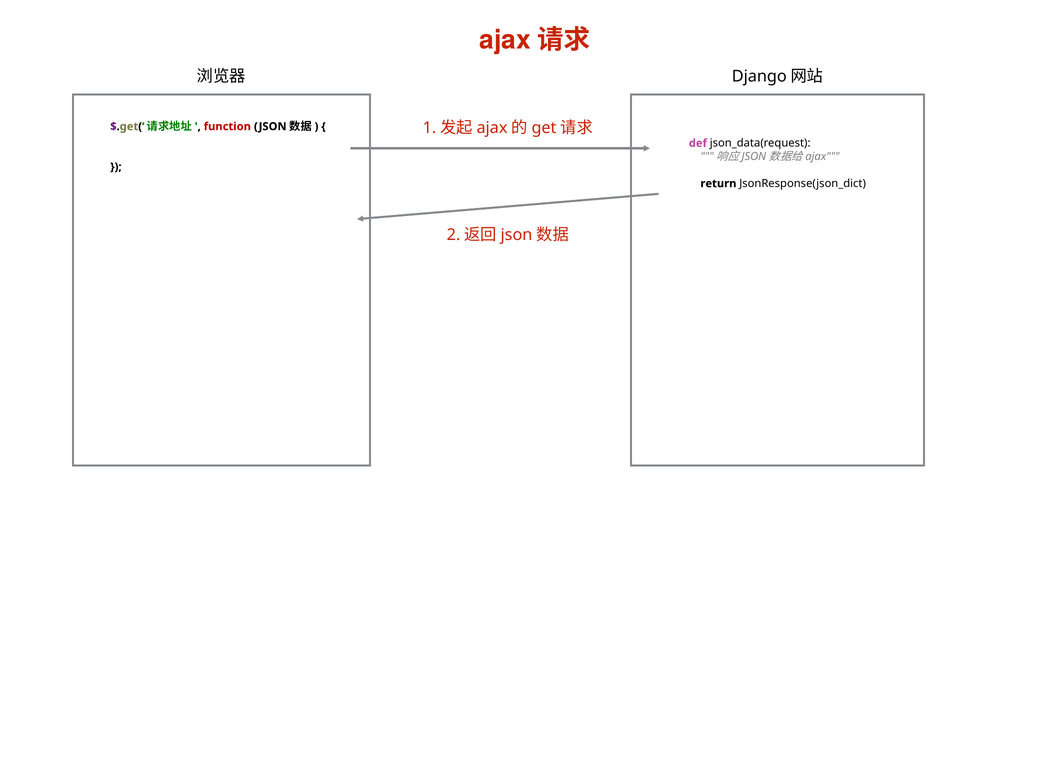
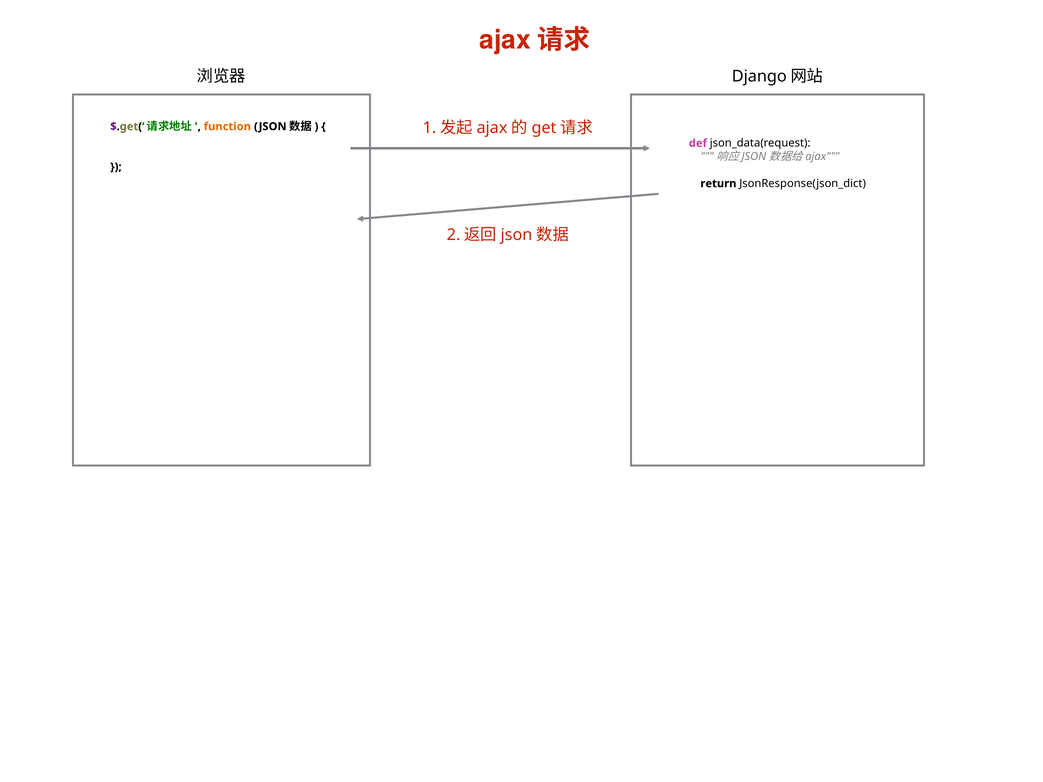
function colour: red -> orange
